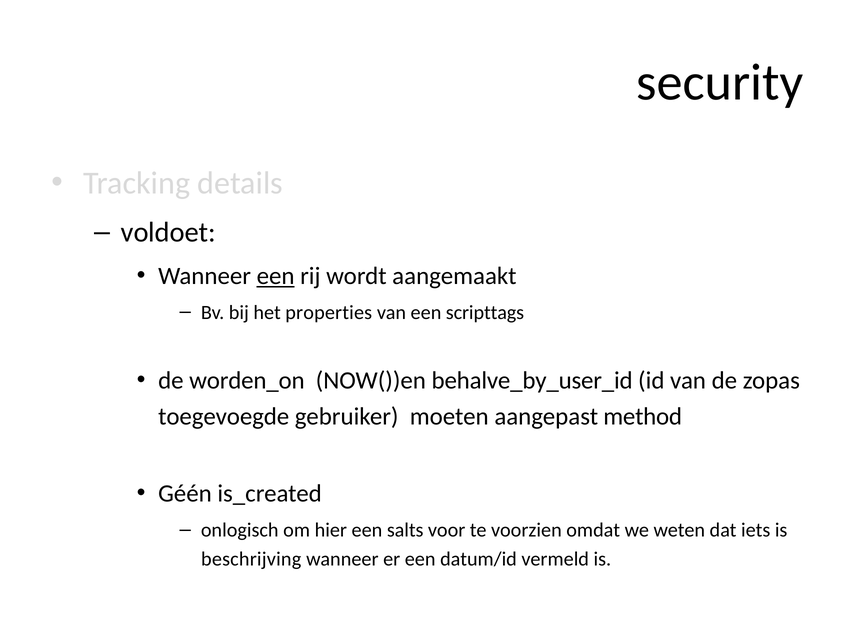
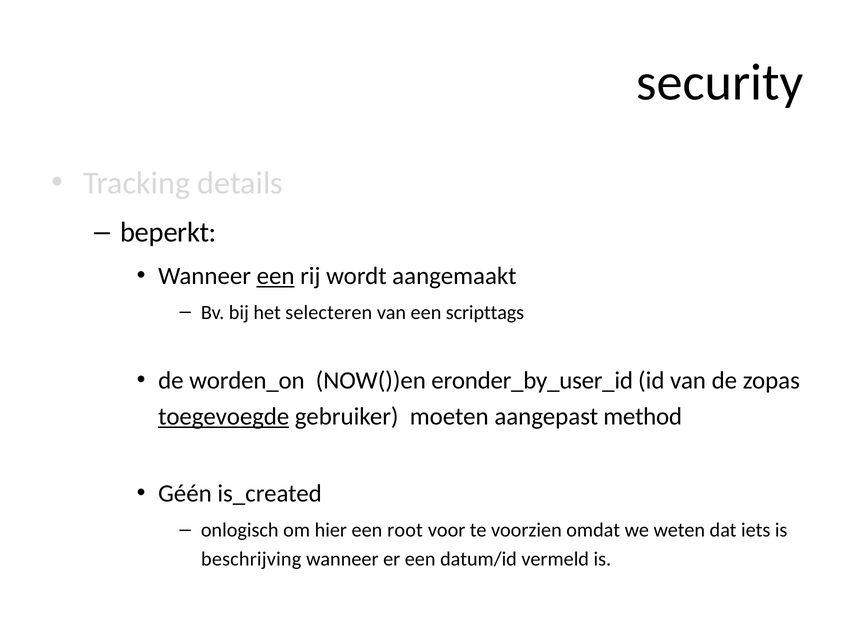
voldoet: voldoet -> beperkt
properties: properties -> selecteren
behalve_by_user_id: behalve_by_user_id -> eronder_by_user_id
toegevoegde underline: none -> present
salts: salts -> root
